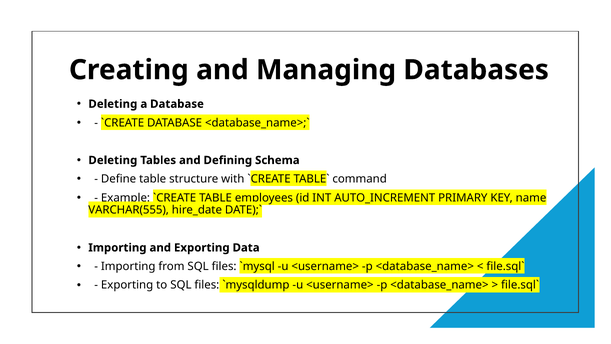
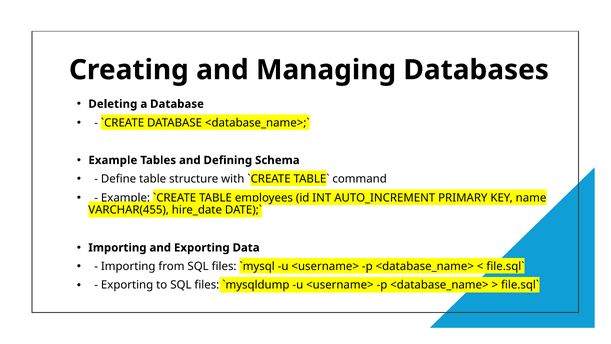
Deleting at (113, 160): Deleting -> Example
VARCHAR(555: VARCHAR(555 -> VARCHAR(455
